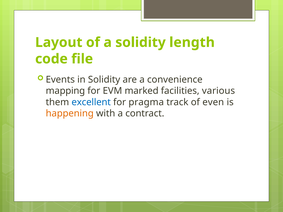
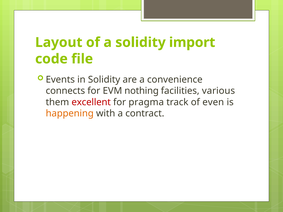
length: length -> import
mapping: mapping -> connects
marked: marked -> nothing
excellent colour: blue -> red
